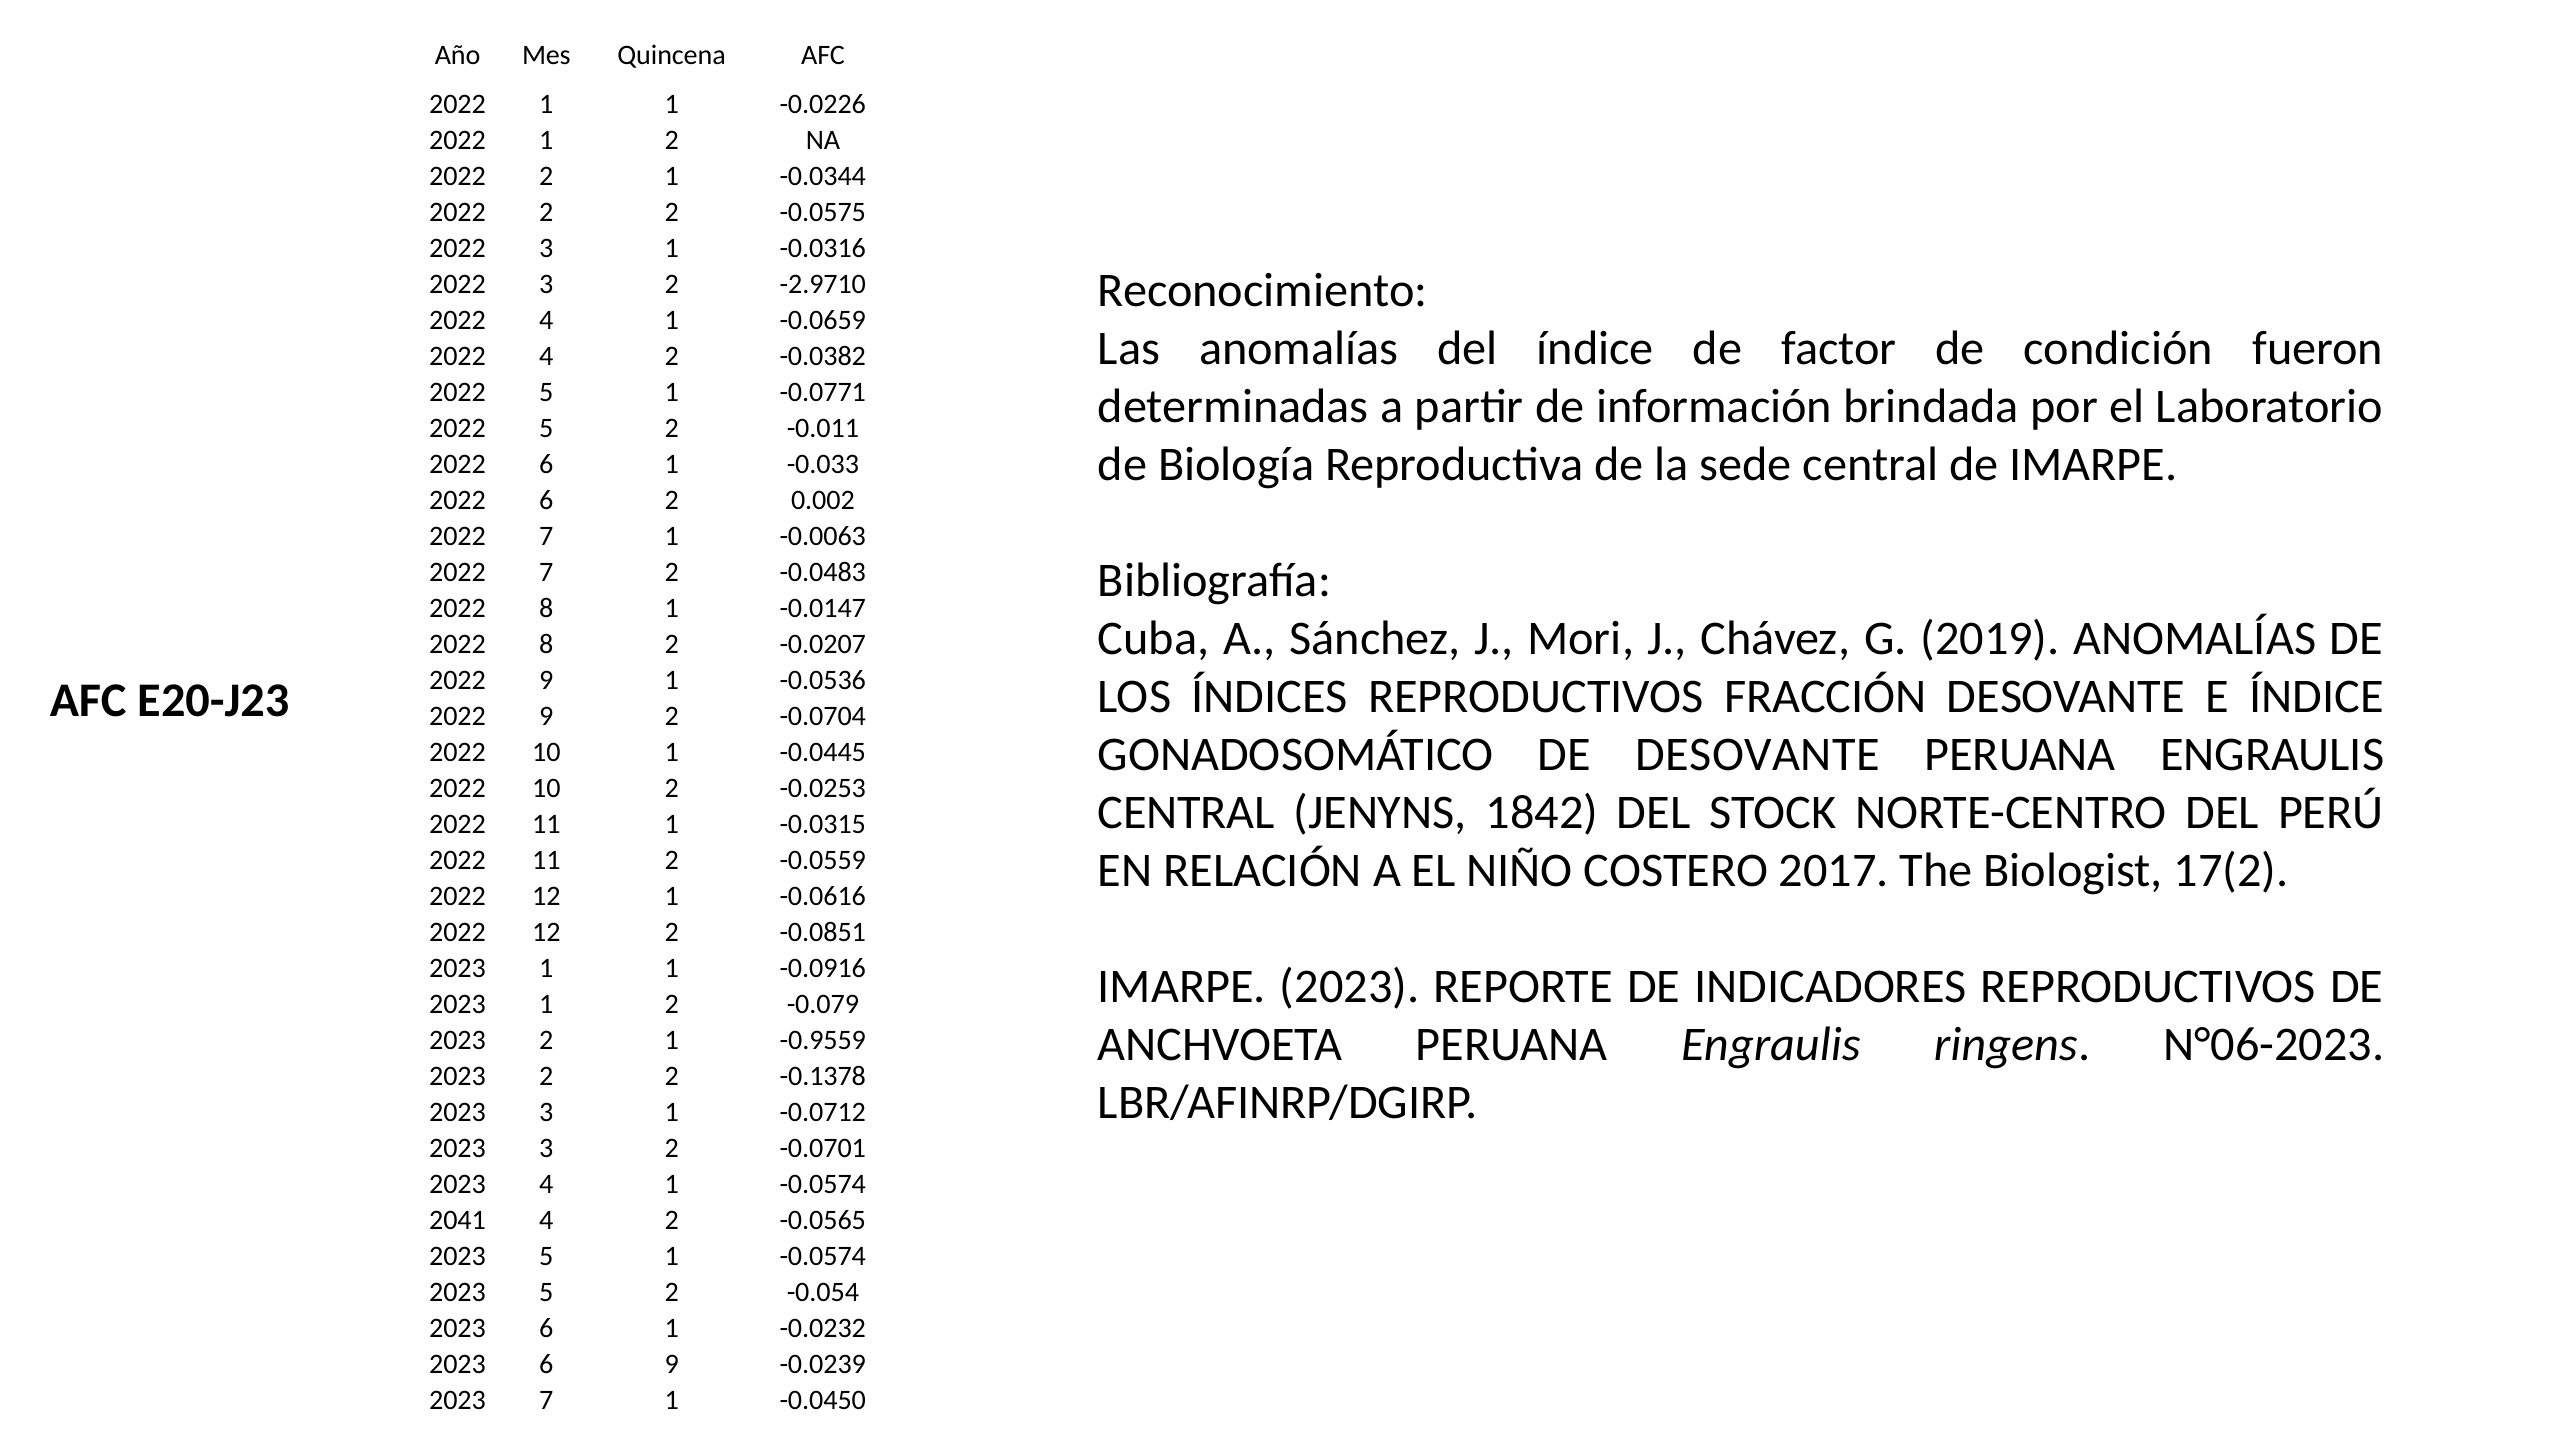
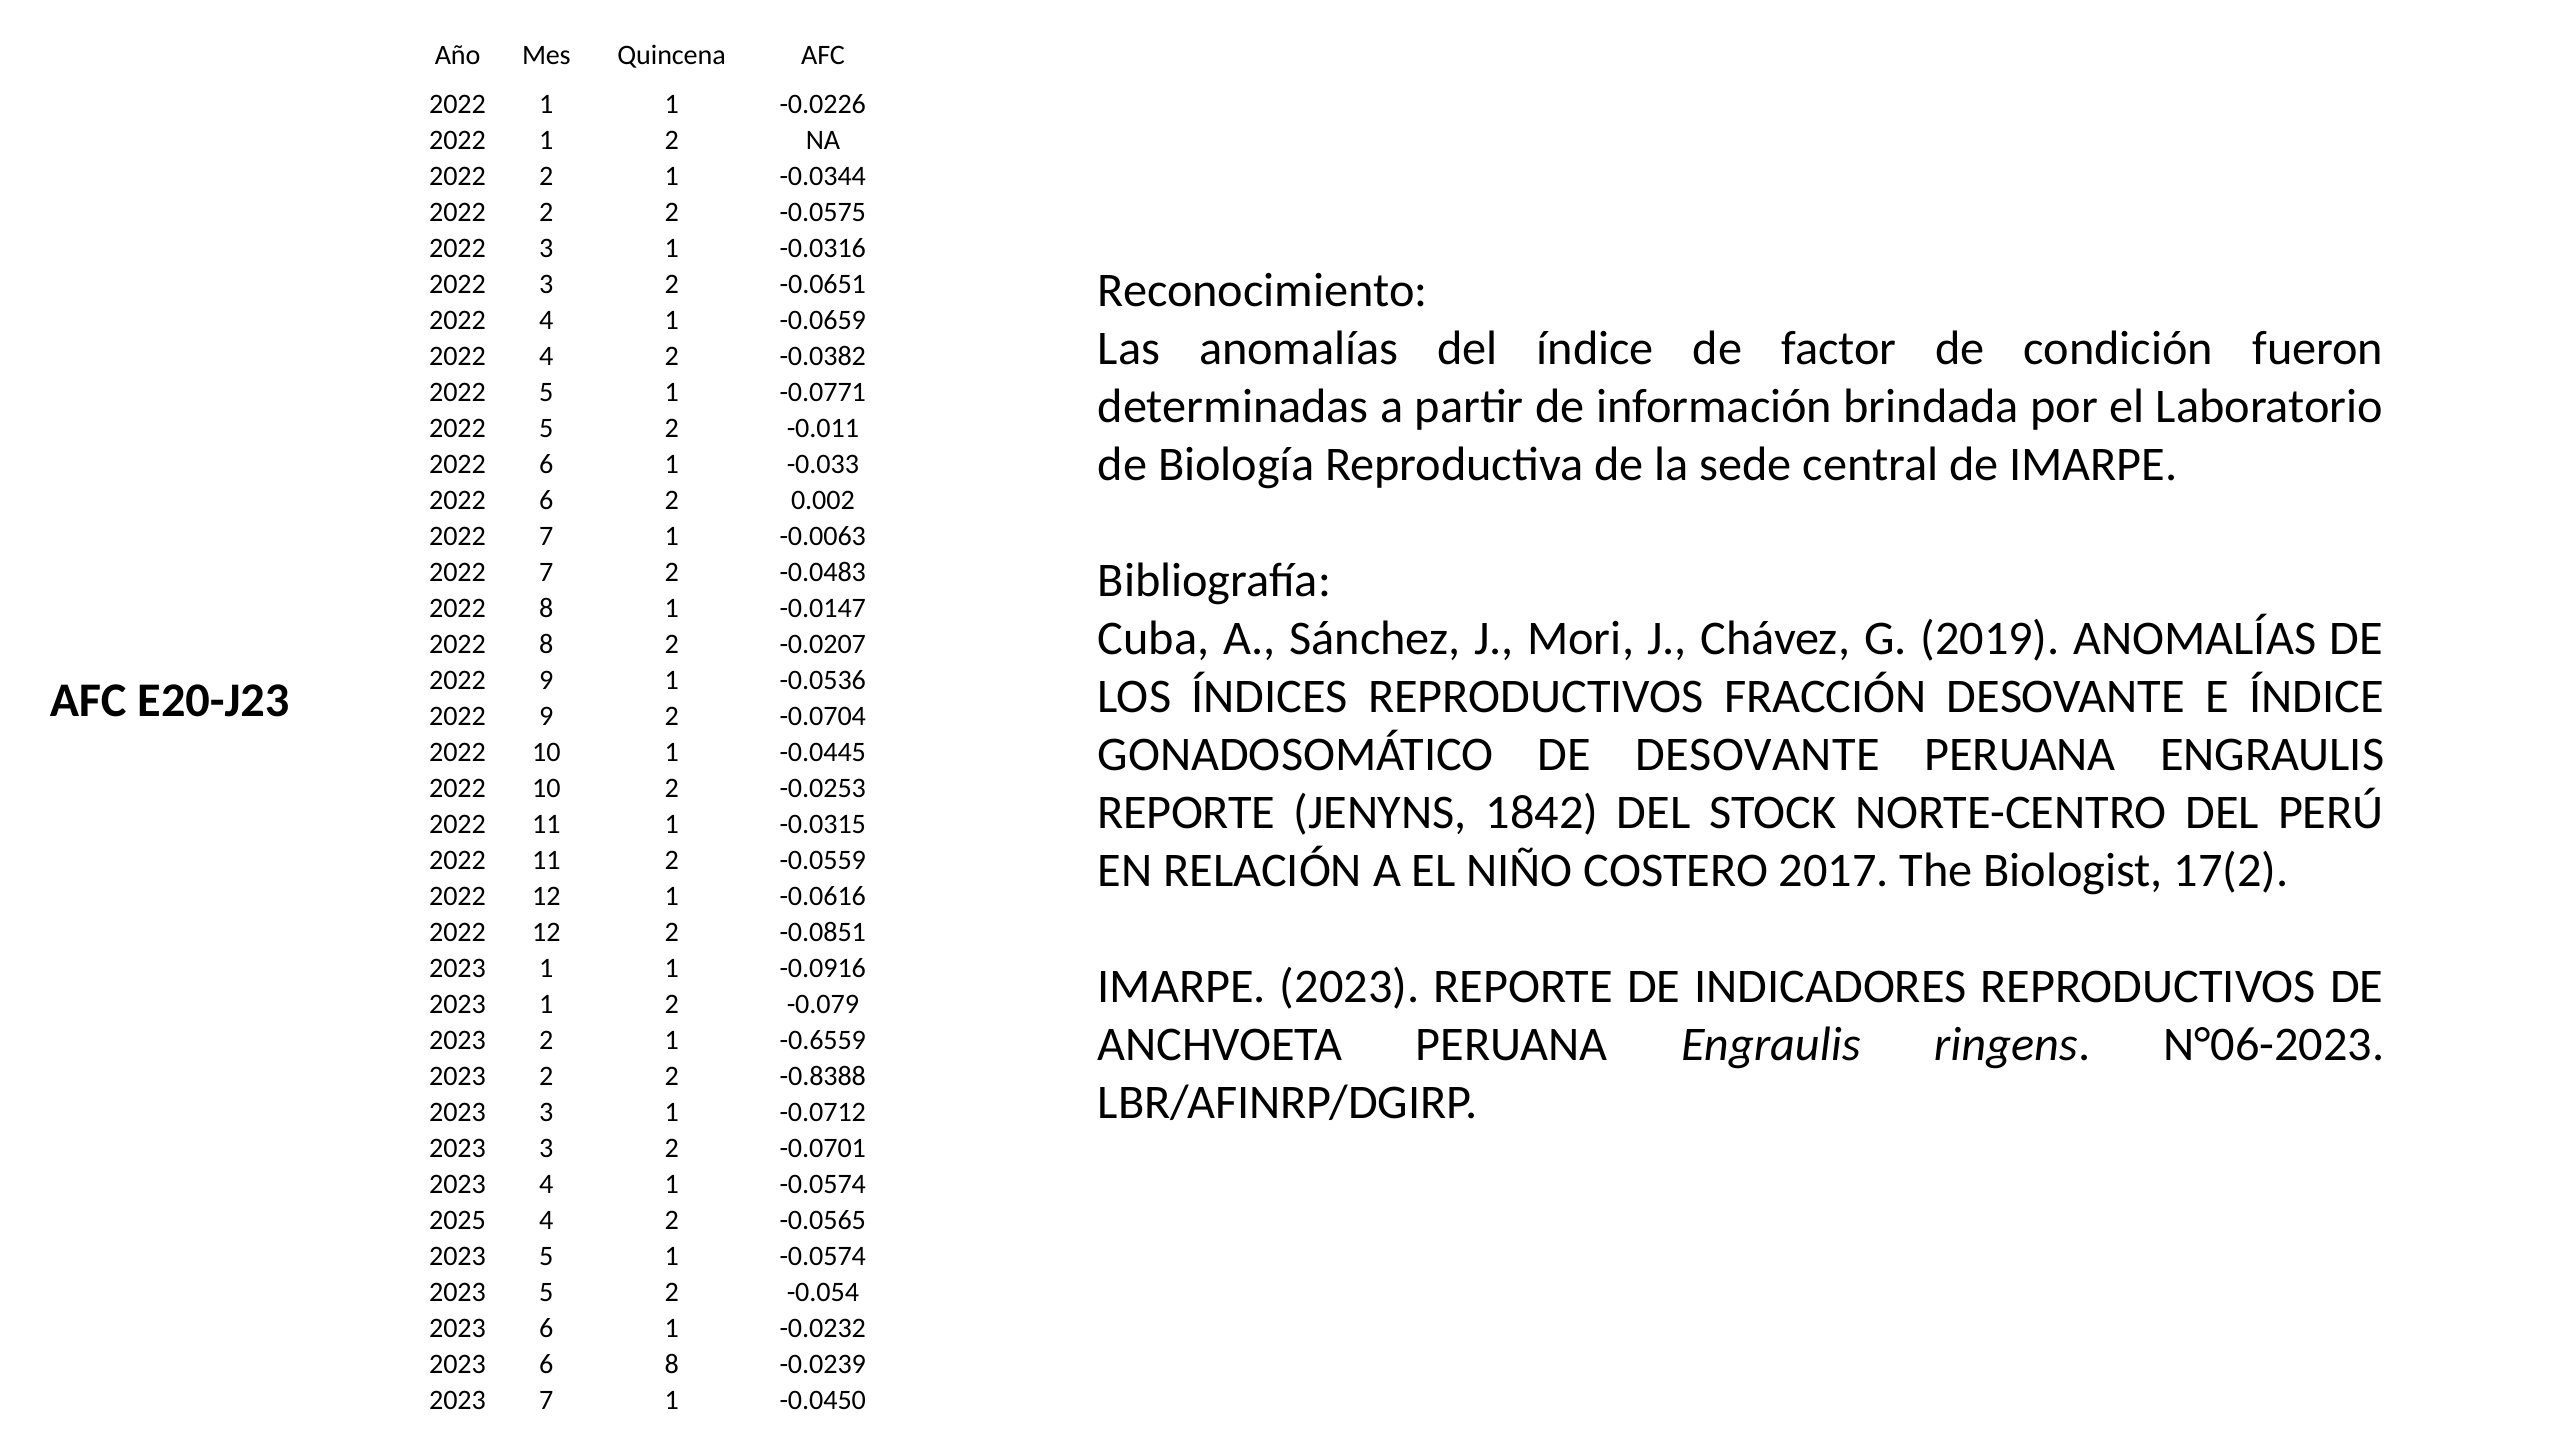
-2.9710: -2.9710 -> -0.0651
CENTRAL at (1186, 812): CENTRAL -> REPORTE
-0.9559: -0.9559 -> -0.6559
-0.1378: -0.1378 -> -0.8388
2041: 2041 -> 2025
6 9: 9 -> 8
